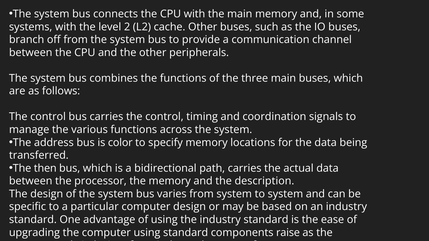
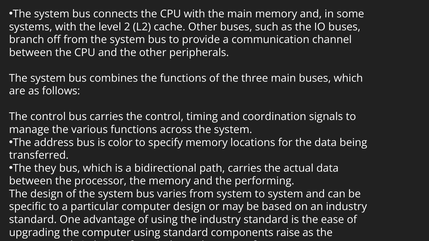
then: then -> they
description: description -> performing
